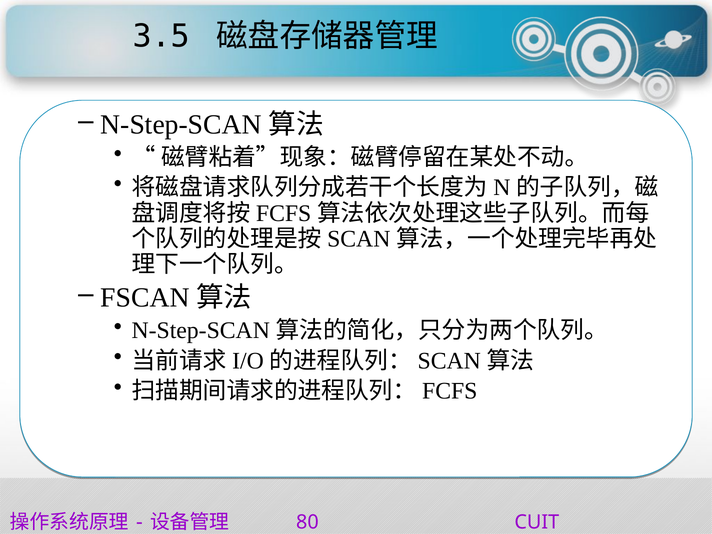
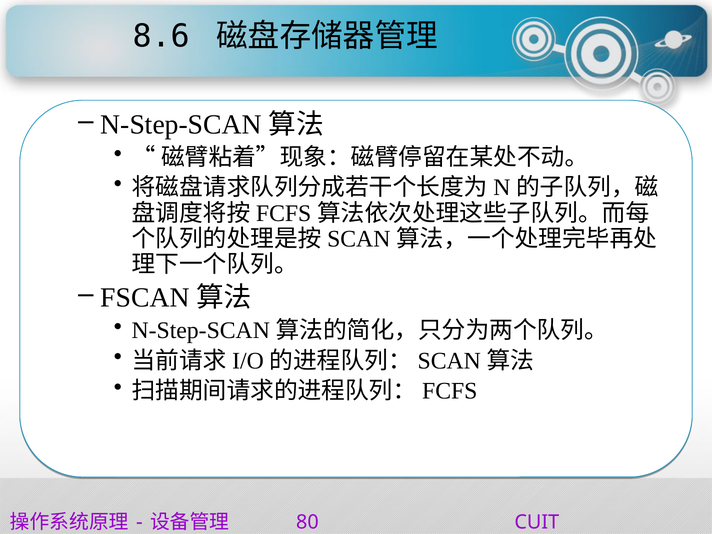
3.5: 3.5 -> 8.6
